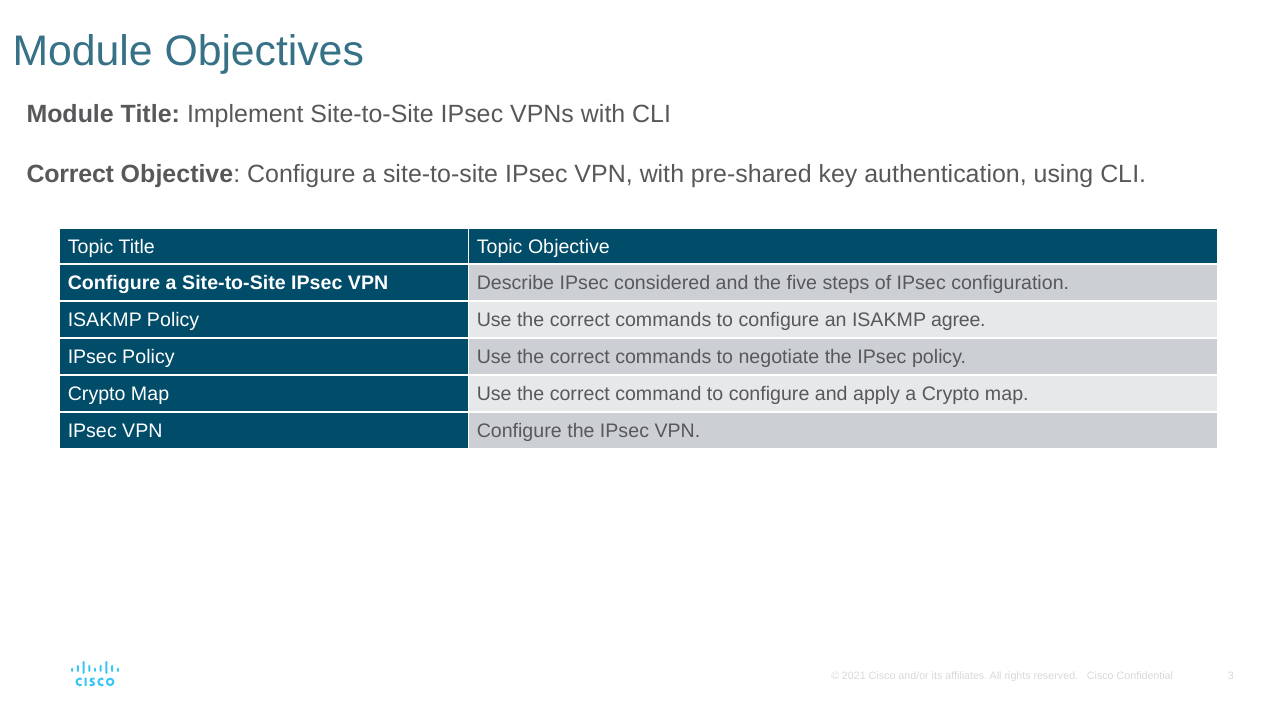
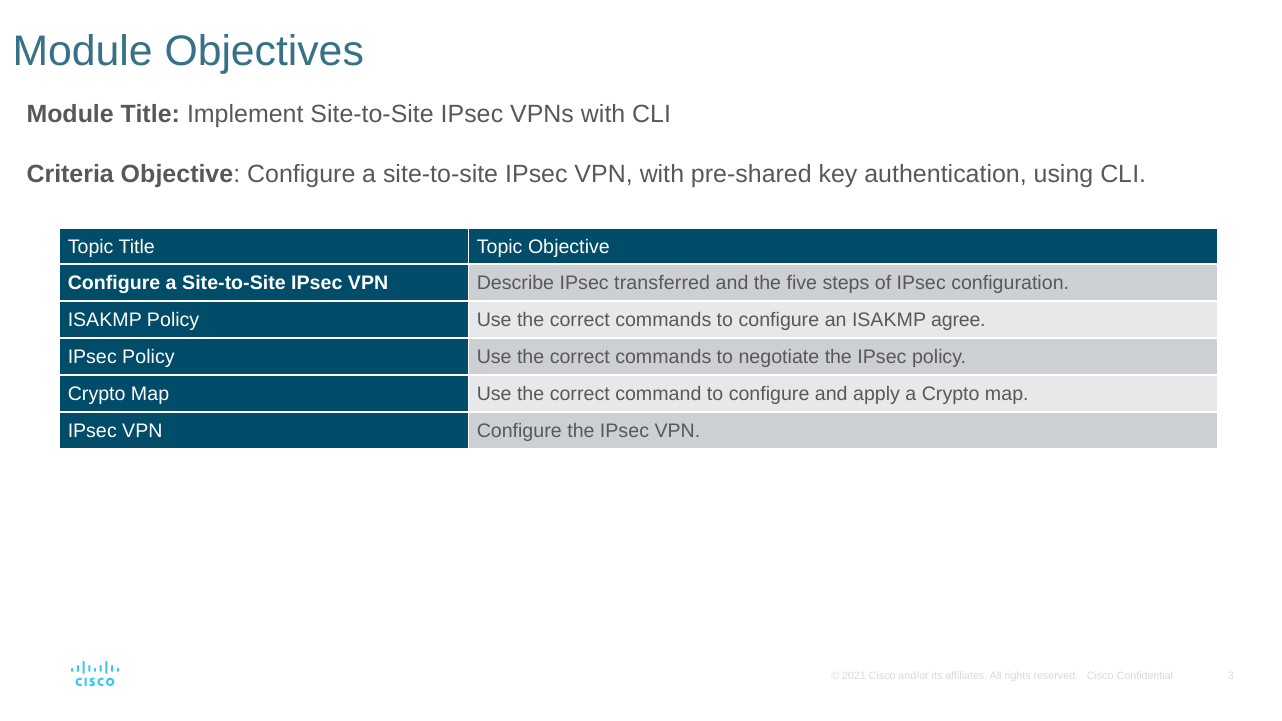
Correct at (70, 175): Correct -> Criteria
considered: considered -> transferred
